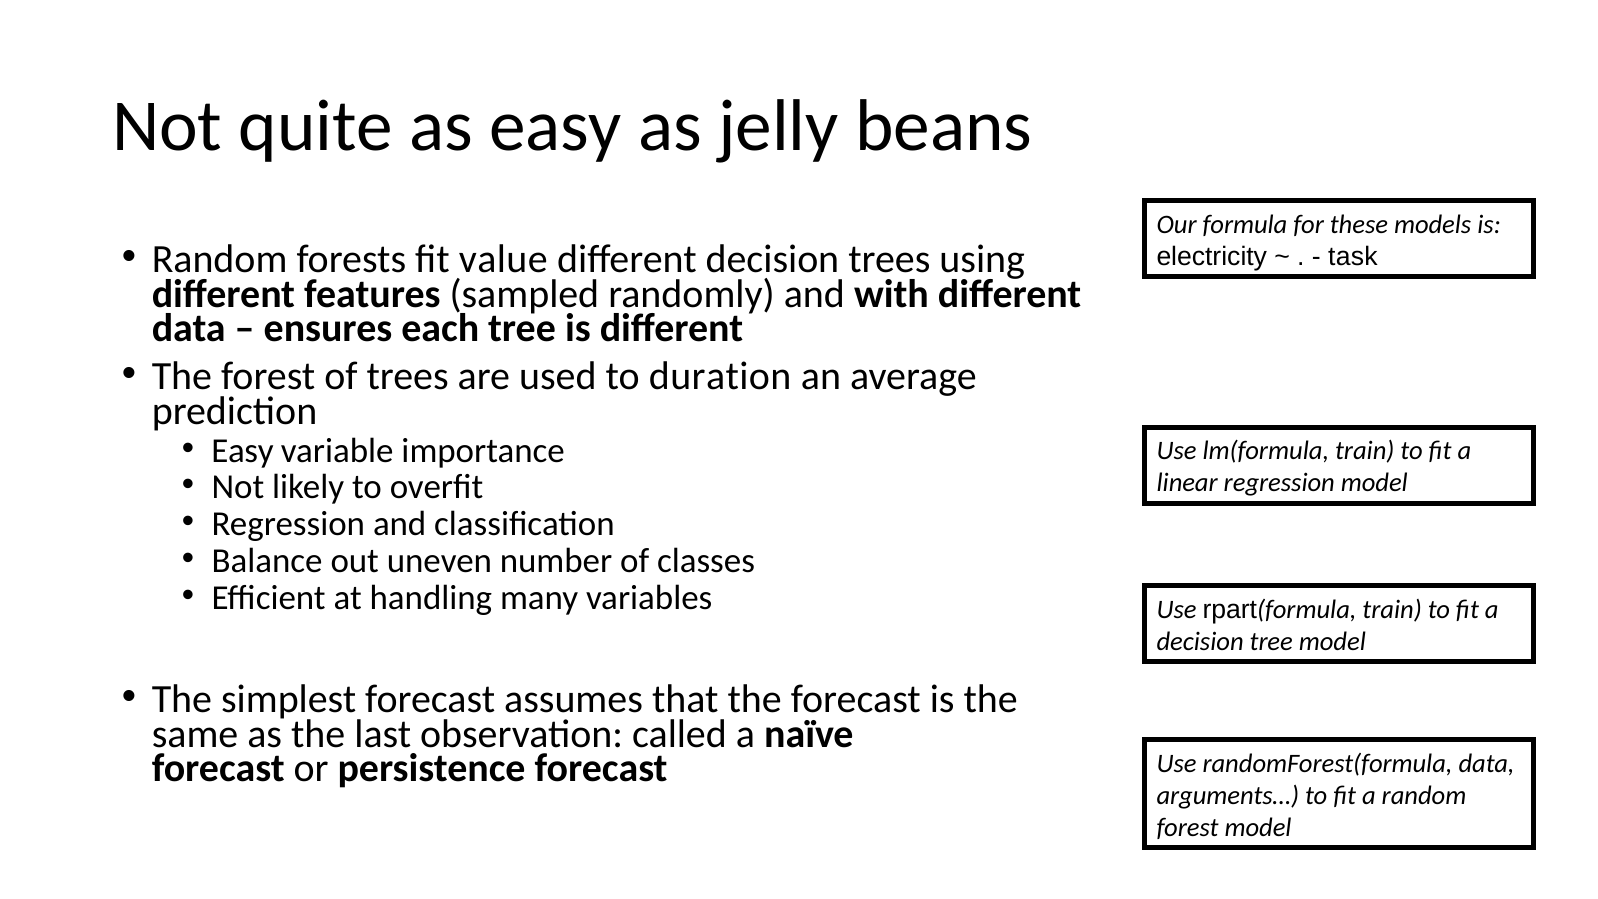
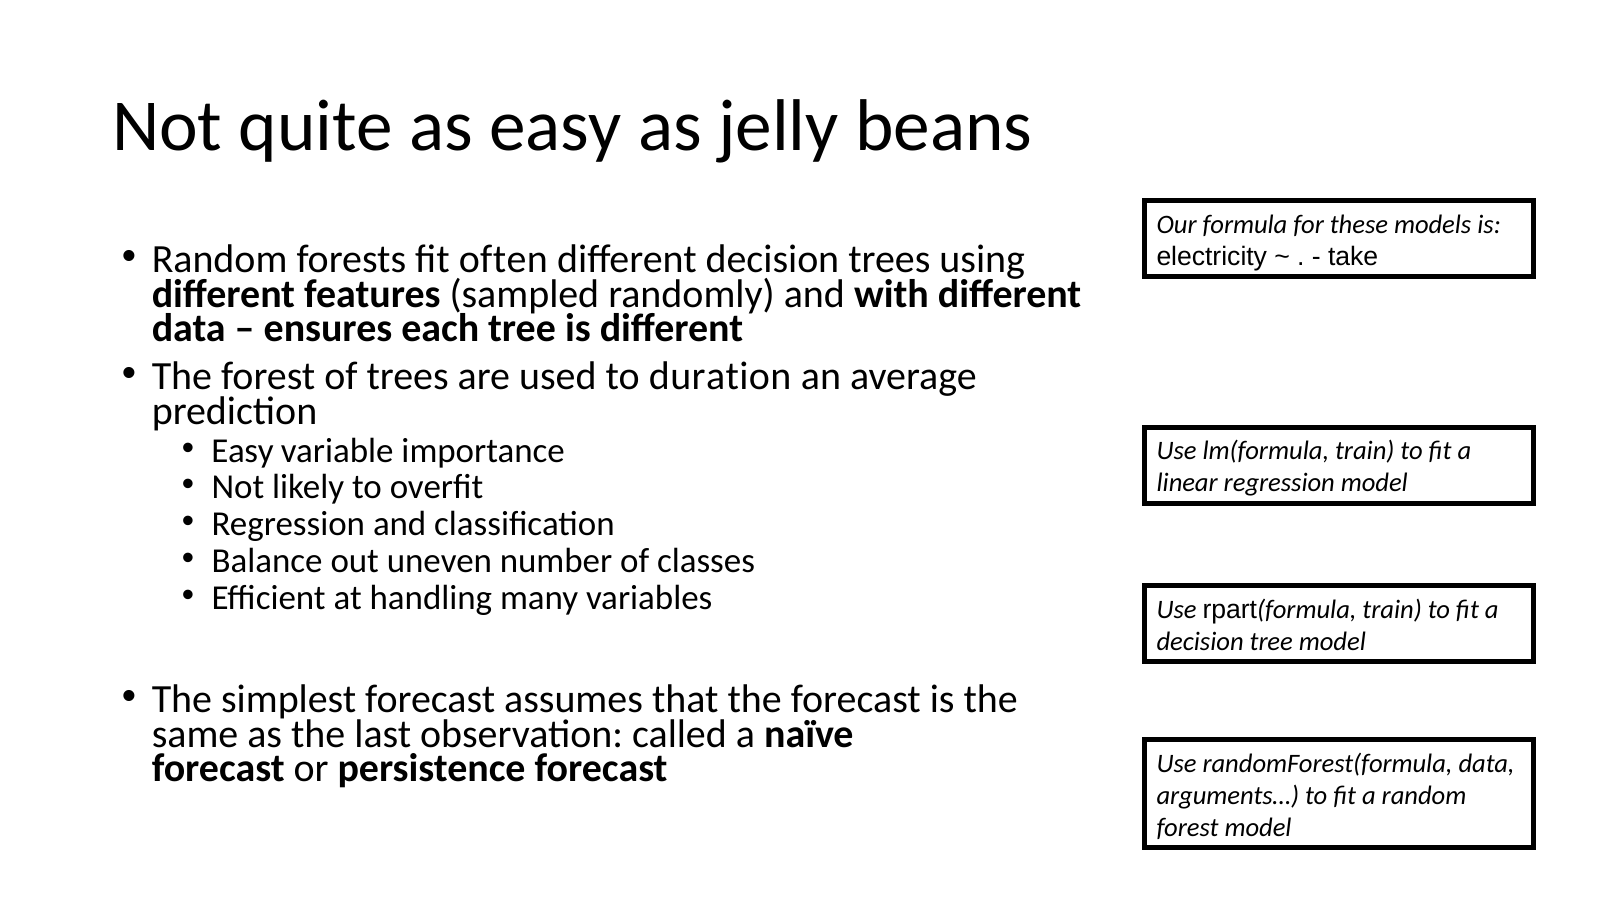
value: value -> often
task: task -> take
